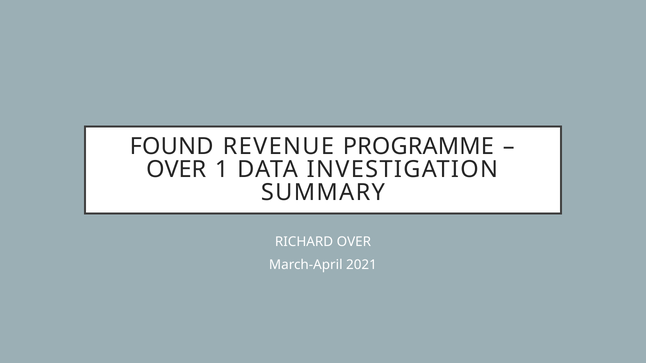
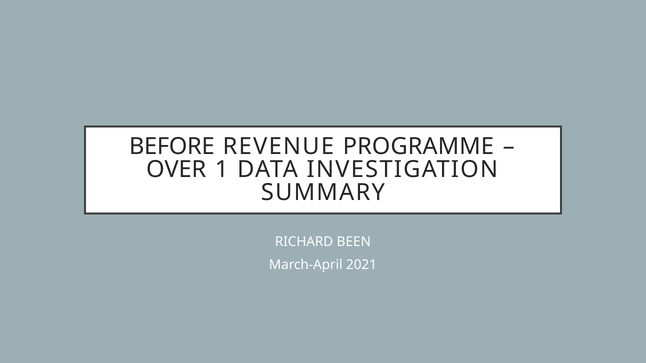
FOUND: FOUND -> BEFORE
RICHARD OVER: OVER -> BEEN
